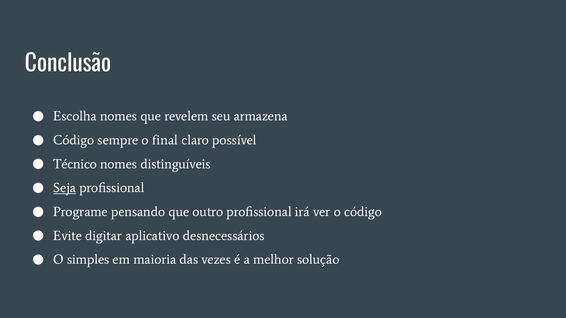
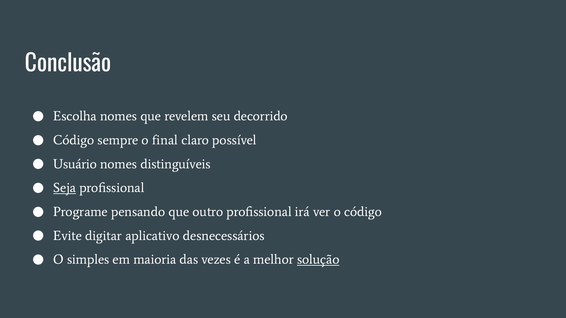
armazena: armazena -> decorrido
Técnico: Técnico -> Usuário
solução underline: none -> present
